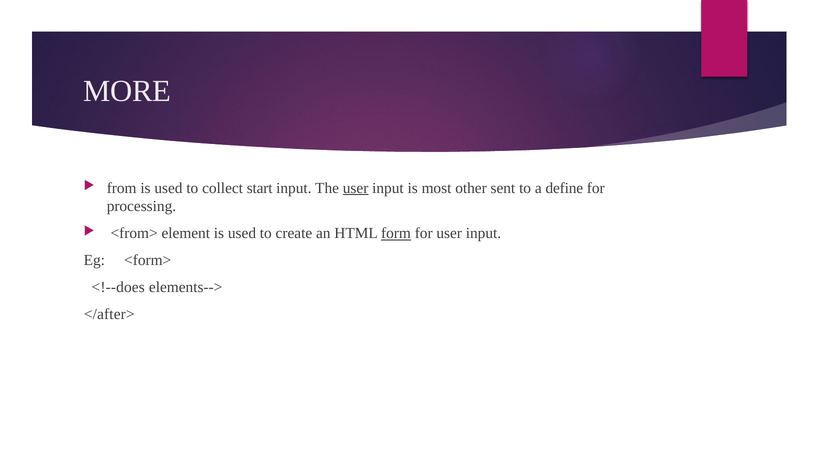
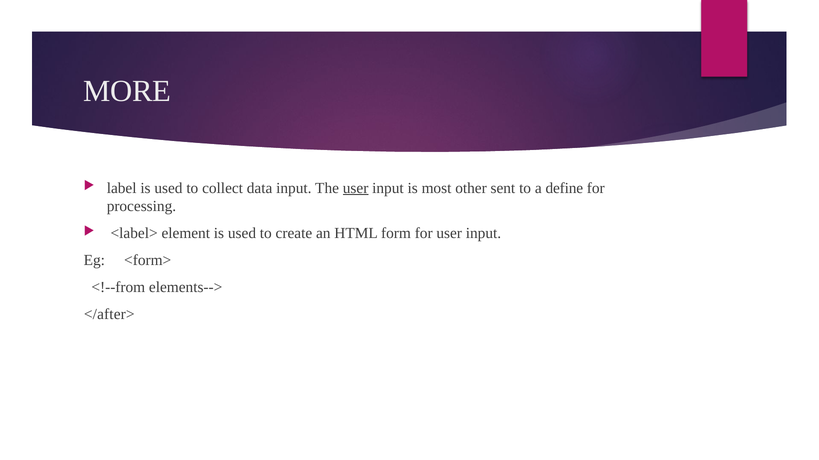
from: from -> label
start: start -> data
<from>: <from> -> <label>
form underline: present -> none
<!--does: <!--does -> <!--from
